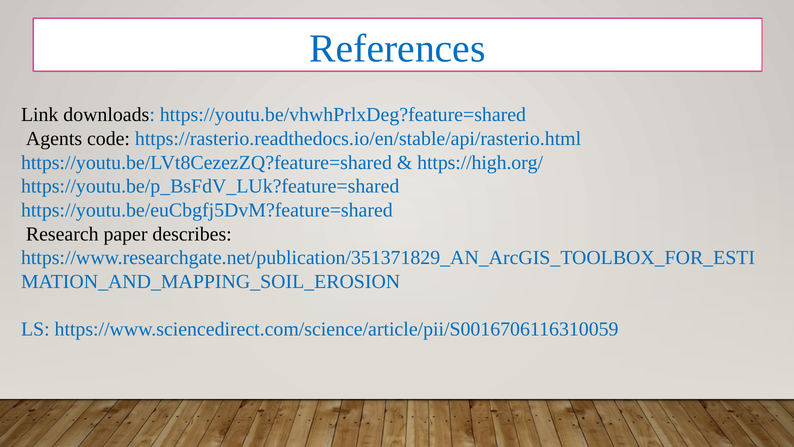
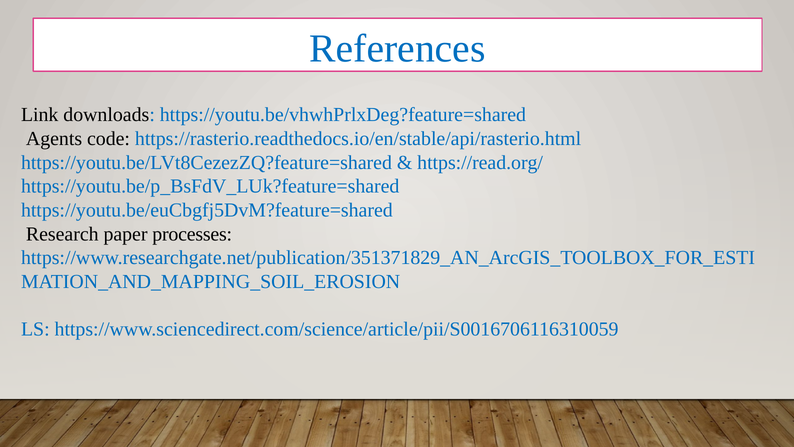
https://high.org/: https://high.org/ -> https://read.org/
describes: describes -> processes
